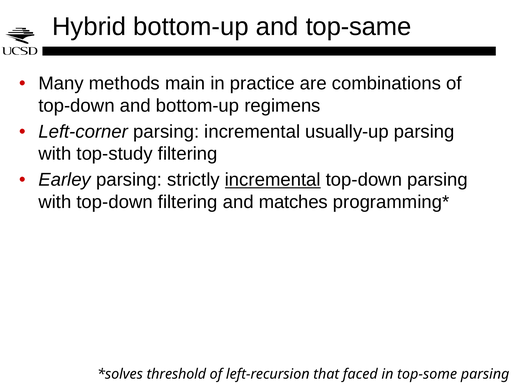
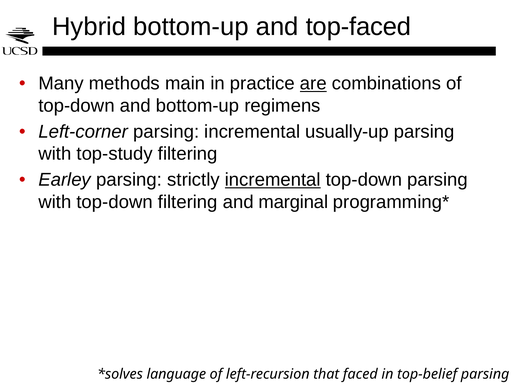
top-same: top-same -> top-faced
are underline: none -> present
matches: matches -> marginal
threshold: threshold -> language
top-some: top-some -> top-belief
